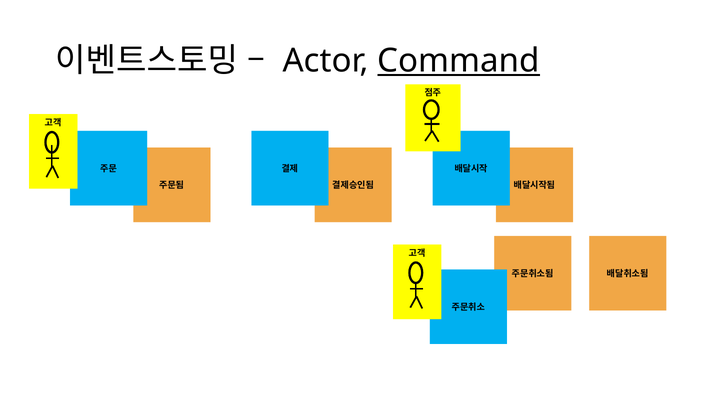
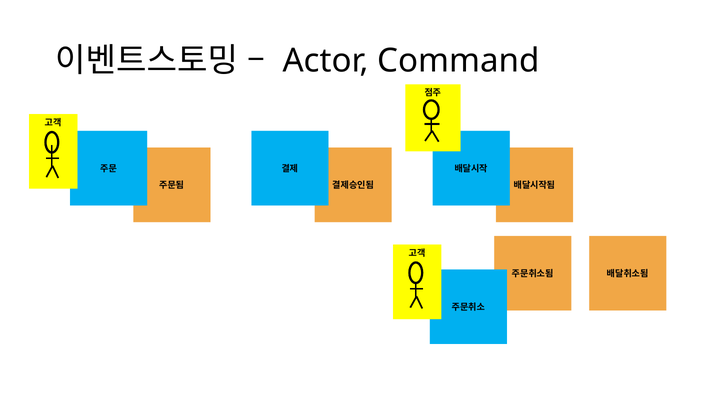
Command underline: present -> none
